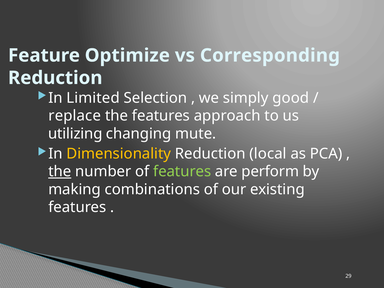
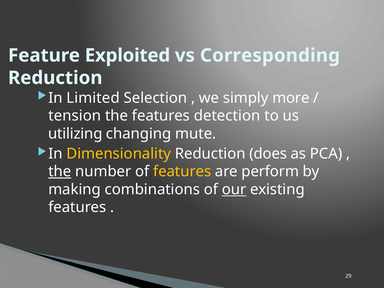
Optimize: Optimize -> Exploited
good: good -> more
replace: replace -> tension
approach: approach -> detection
local: local -> does
features at (182, 172) colour: light green -> yellow
our underline: none -> present
